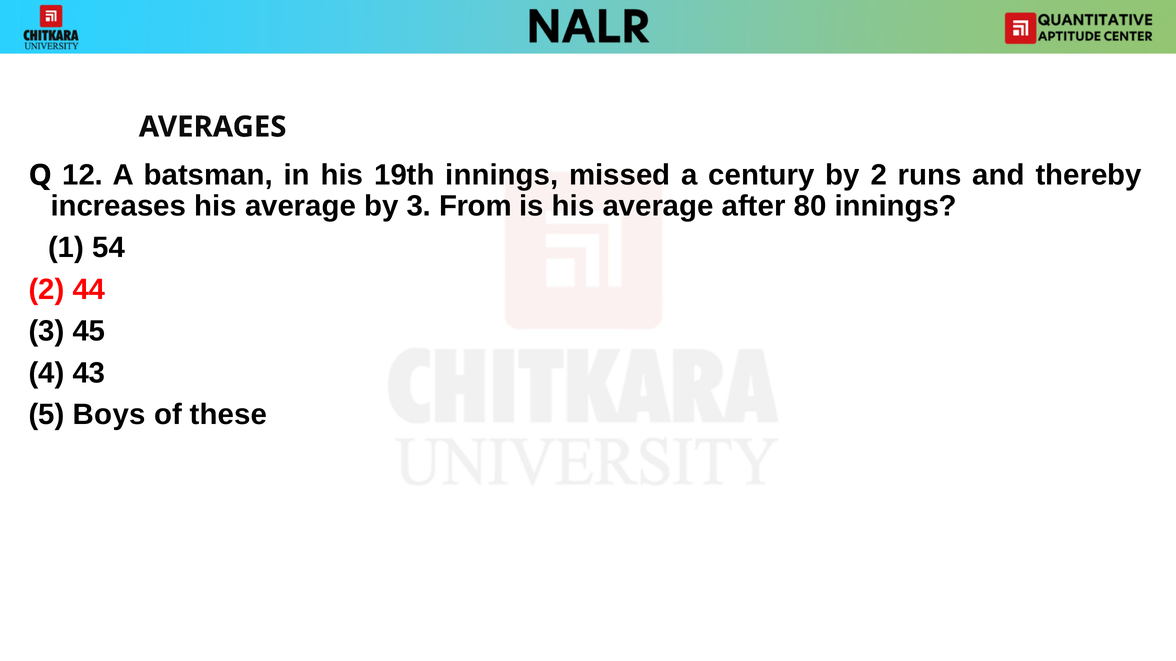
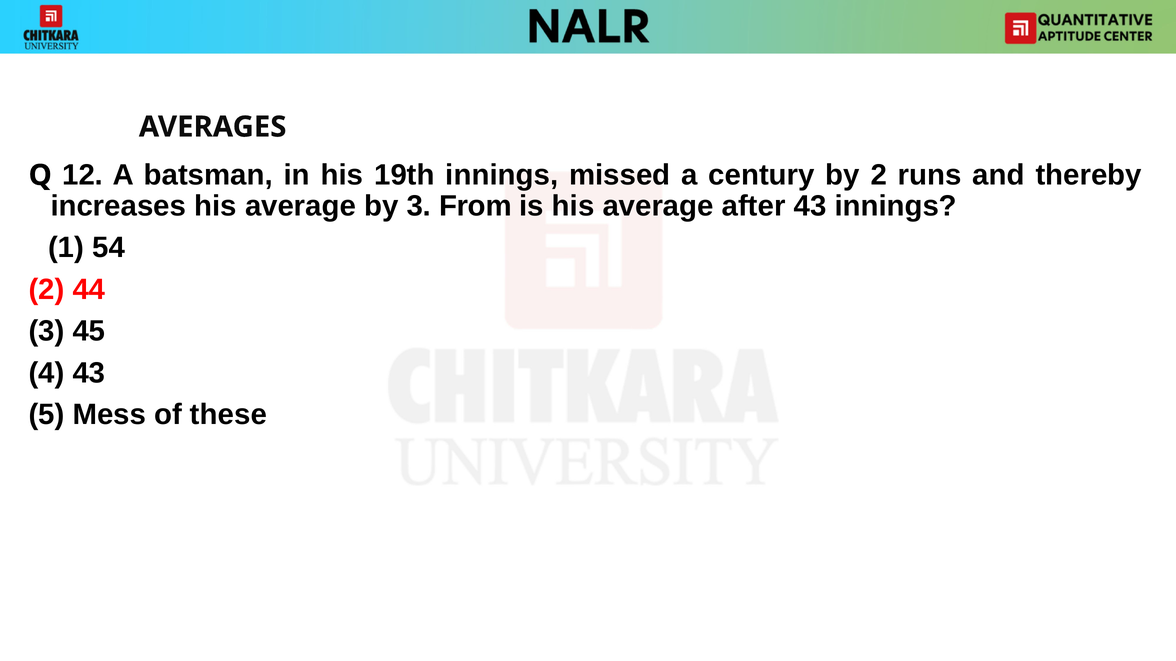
after 80: 80 -> 43
Boys: Boys -> Mess
